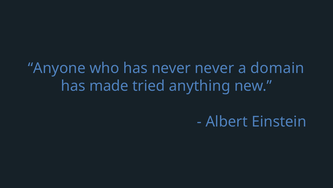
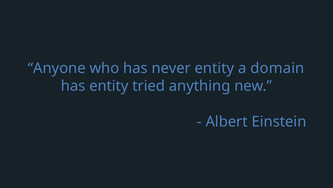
never never: never -> entity
has made: made -> entity
